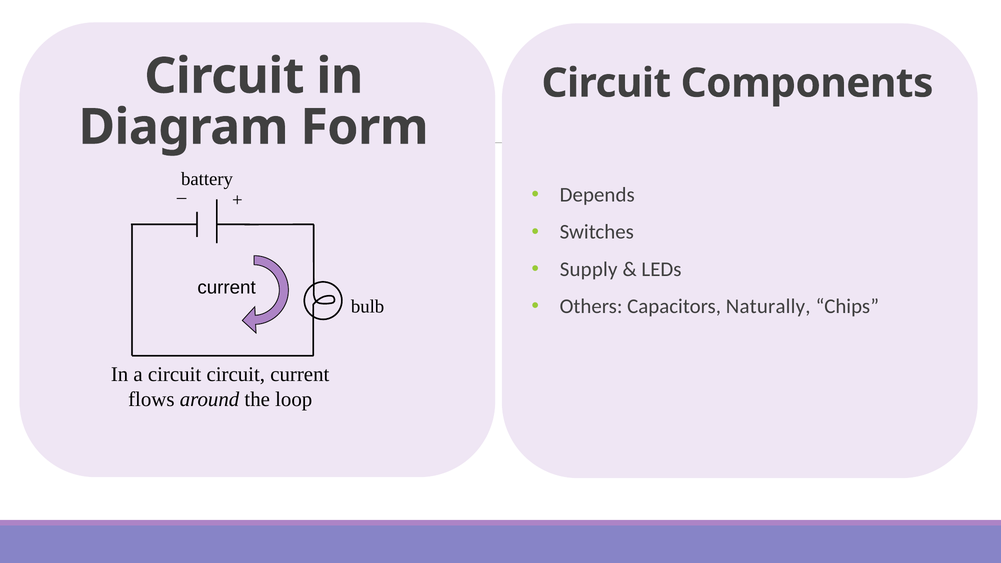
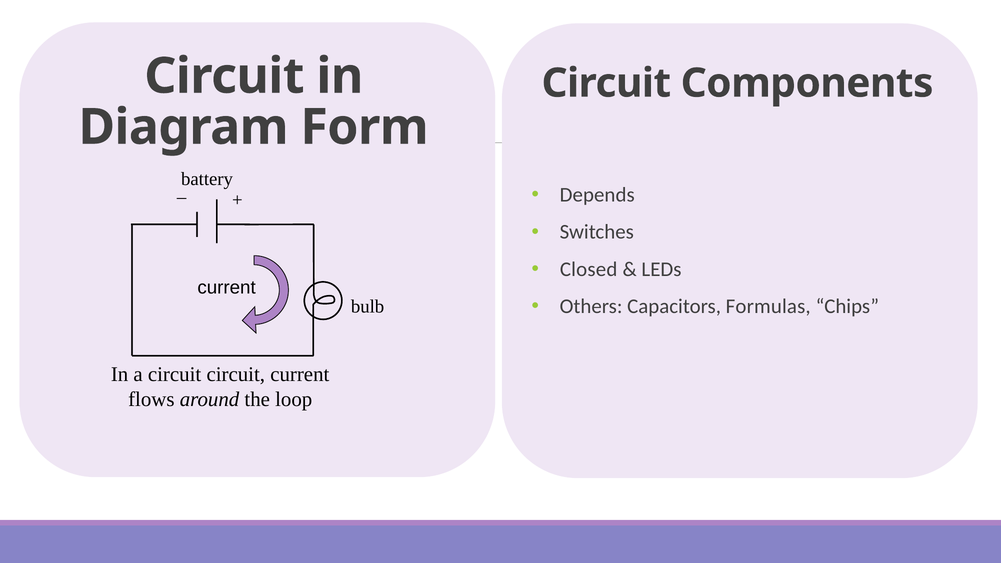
Supply: Supply -> Closed
Naturally: Naturally -> Formulas
